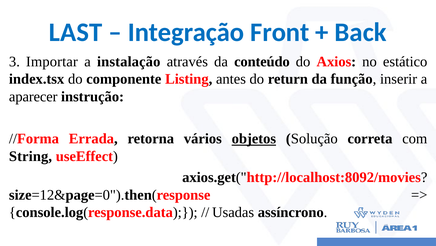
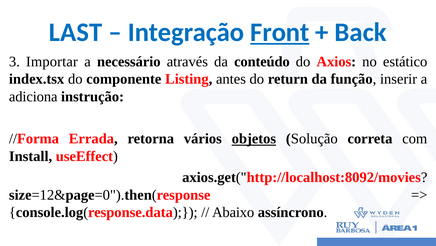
Front underline: none -> present
instalação: instalação -> necessário
aparecer: aparecer -> adiciona
String: String -> Install
Usadas: Usadas -> Abaixo
